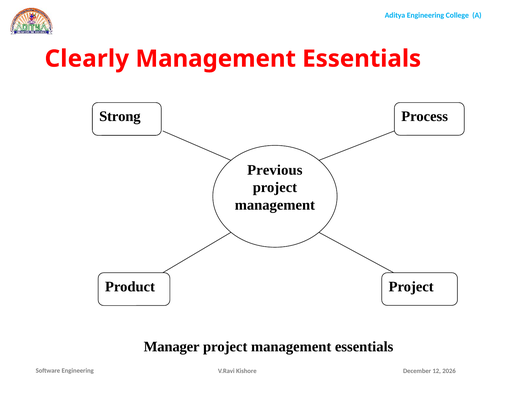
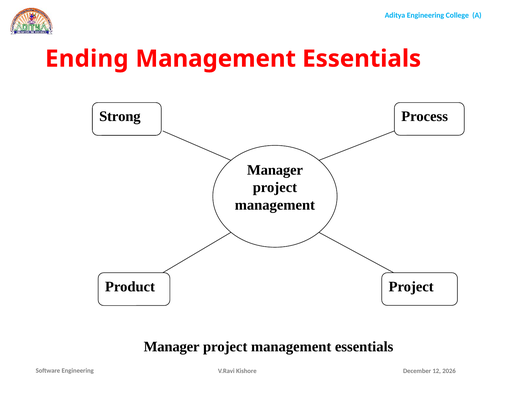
Clearly: Clearly -> Ending
Previous at (275, 170): Previous -> Manager
